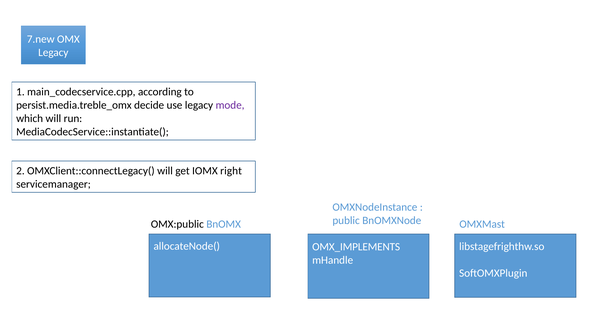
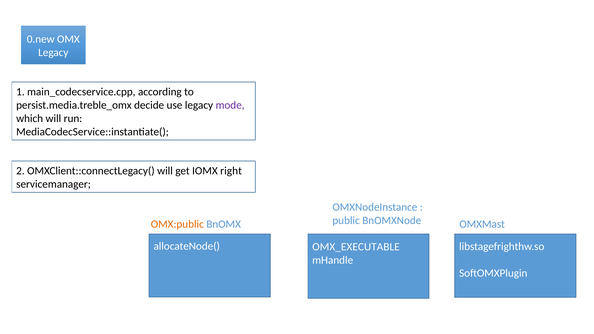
7.new: 7.new -> 0.new
OMX:public colour: black -> orange
OMX_IMPLEMENTS: OMX_IMPLEMENTS -> OMX_EXECUTABLE
